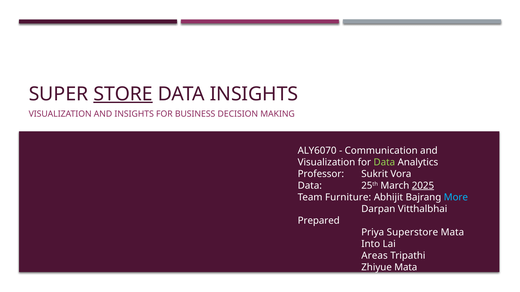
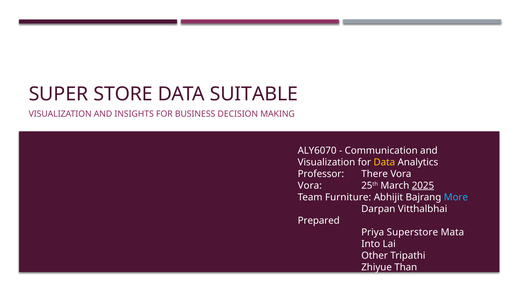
STORE underline: present -> none
DATA INSIGHTS: INSIGHTS -> SUITABLE
Data at (384, 162) colour: light green -> yellow
Sukrit: Sukrit -> There
Data at (310, 186): Data -> Vora
Areas: Areas -> Other
Zhiyue Mata: Mata -> Than
